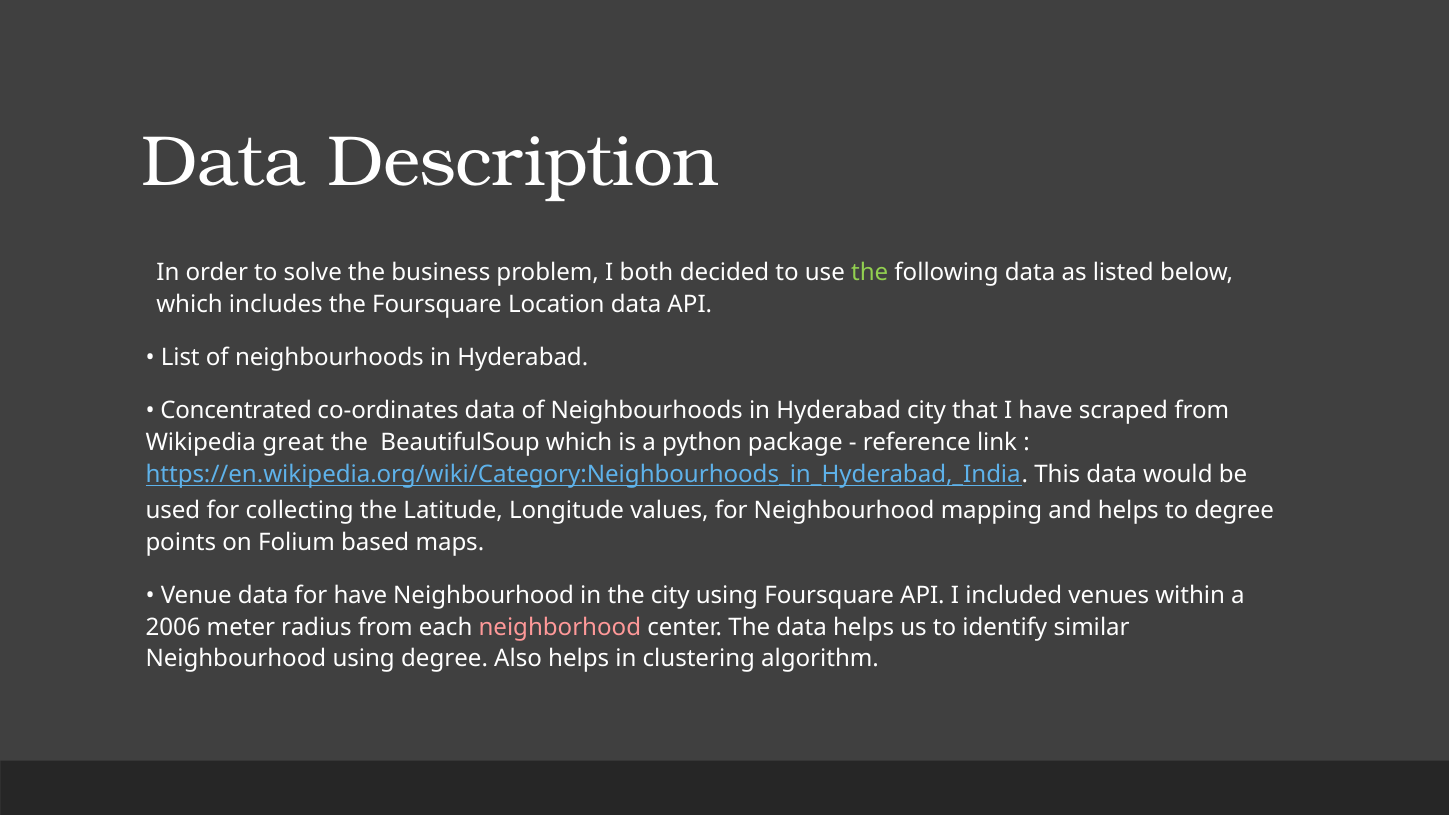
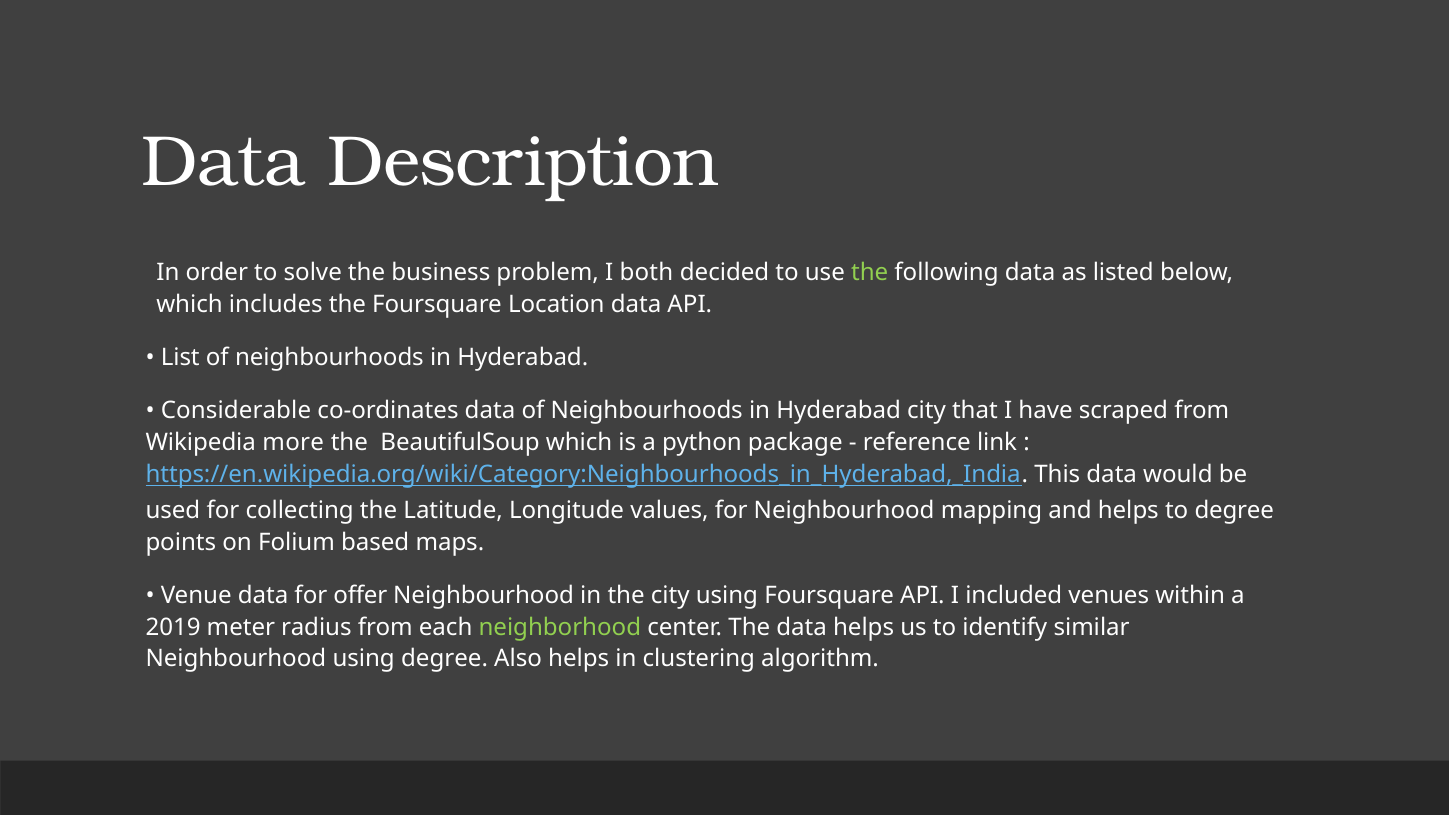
Concentrated: Concentrated -> Considerable
great: great -> more
for have: have -> offer
2006: 2006 -> 2019
neighborhood colour: pink -> light green
